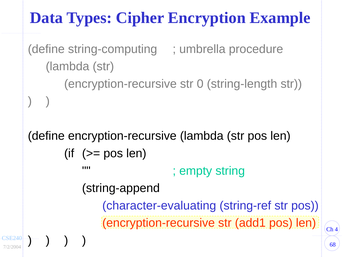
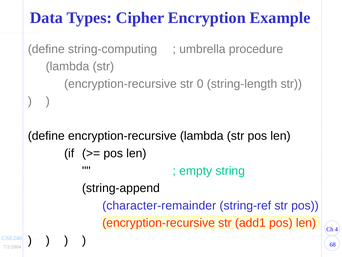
character-evaluating: character-evaluating -> character-remainder
